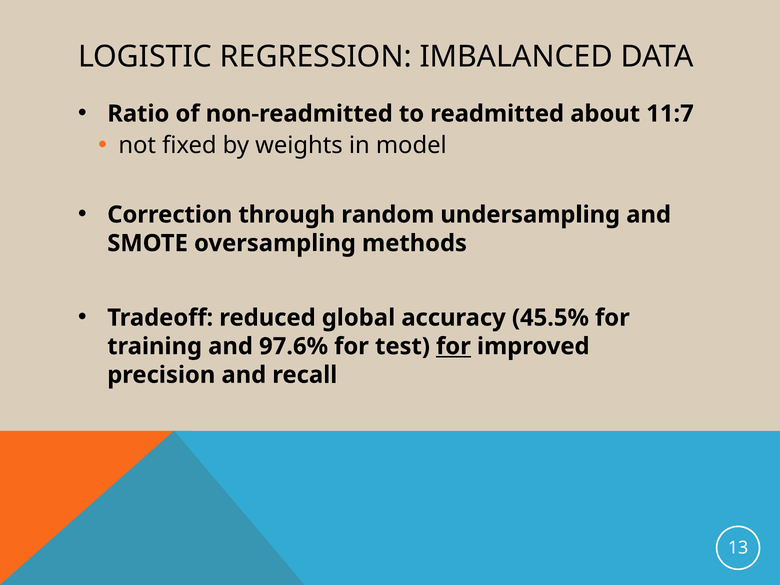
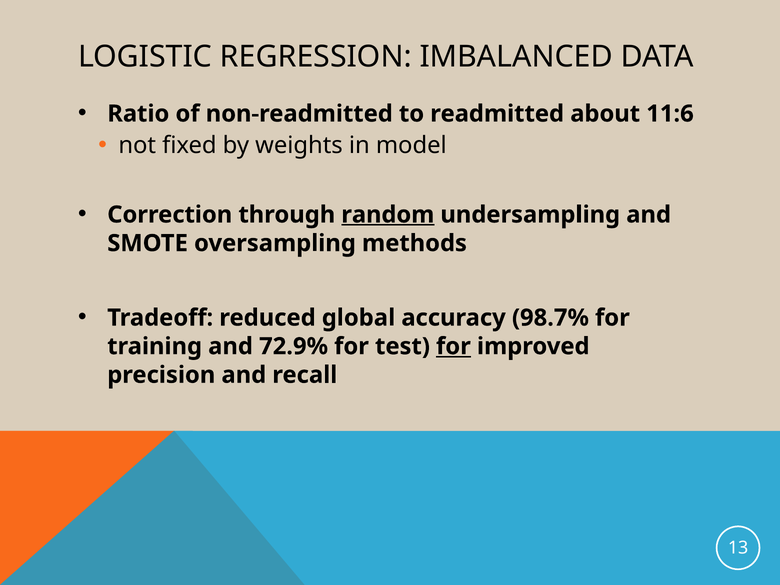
11:7: 11:7 -> 11:6
random underline: none -> present
45.5%: 45.5% -> 98.7%
97.6%: 97.6% -> 72.9%
